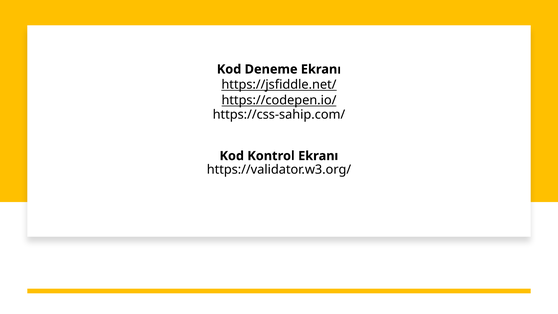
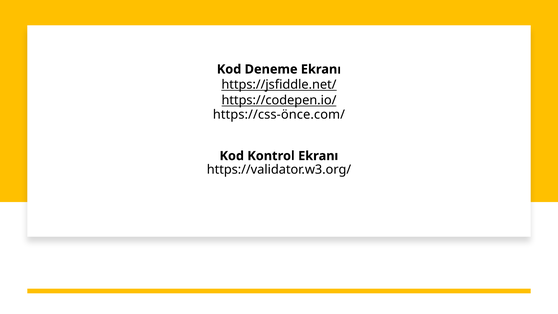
https://css-sahip.com/: https://css-sahip.com/ -> https://css-önce.com/
